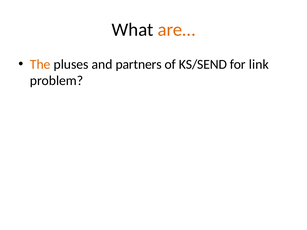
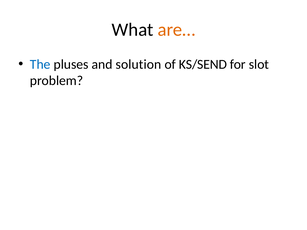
The colour: orange -> blue
partners: partners -> solution
link: link -> slot
